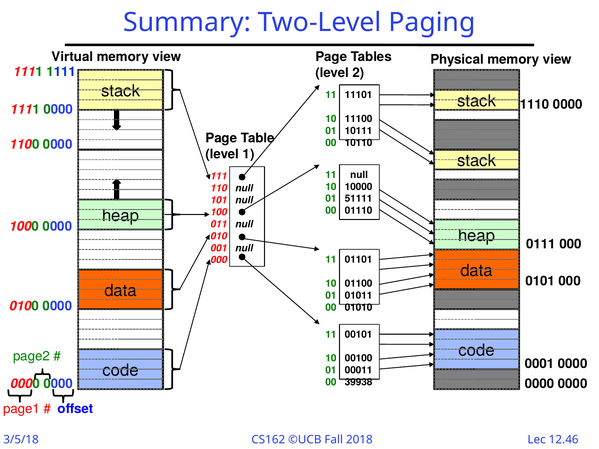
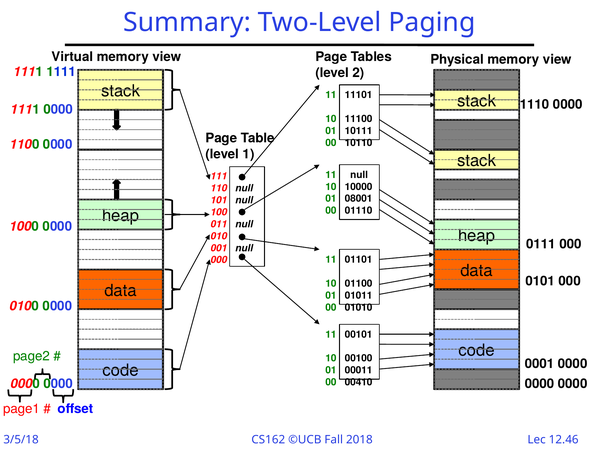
51111: 51111 -> 08001
39938: 39938 -> 00410
